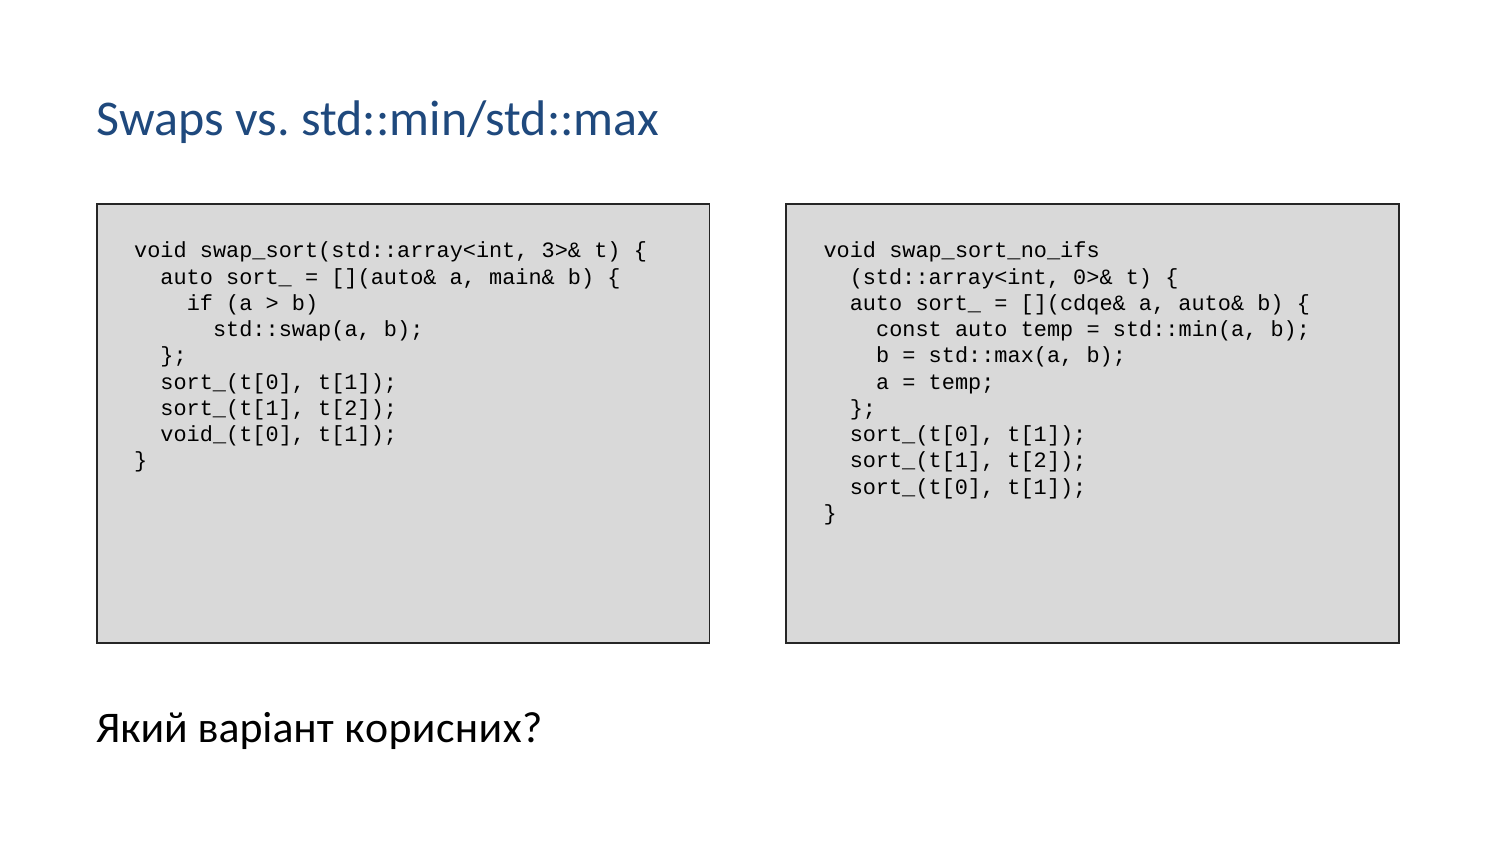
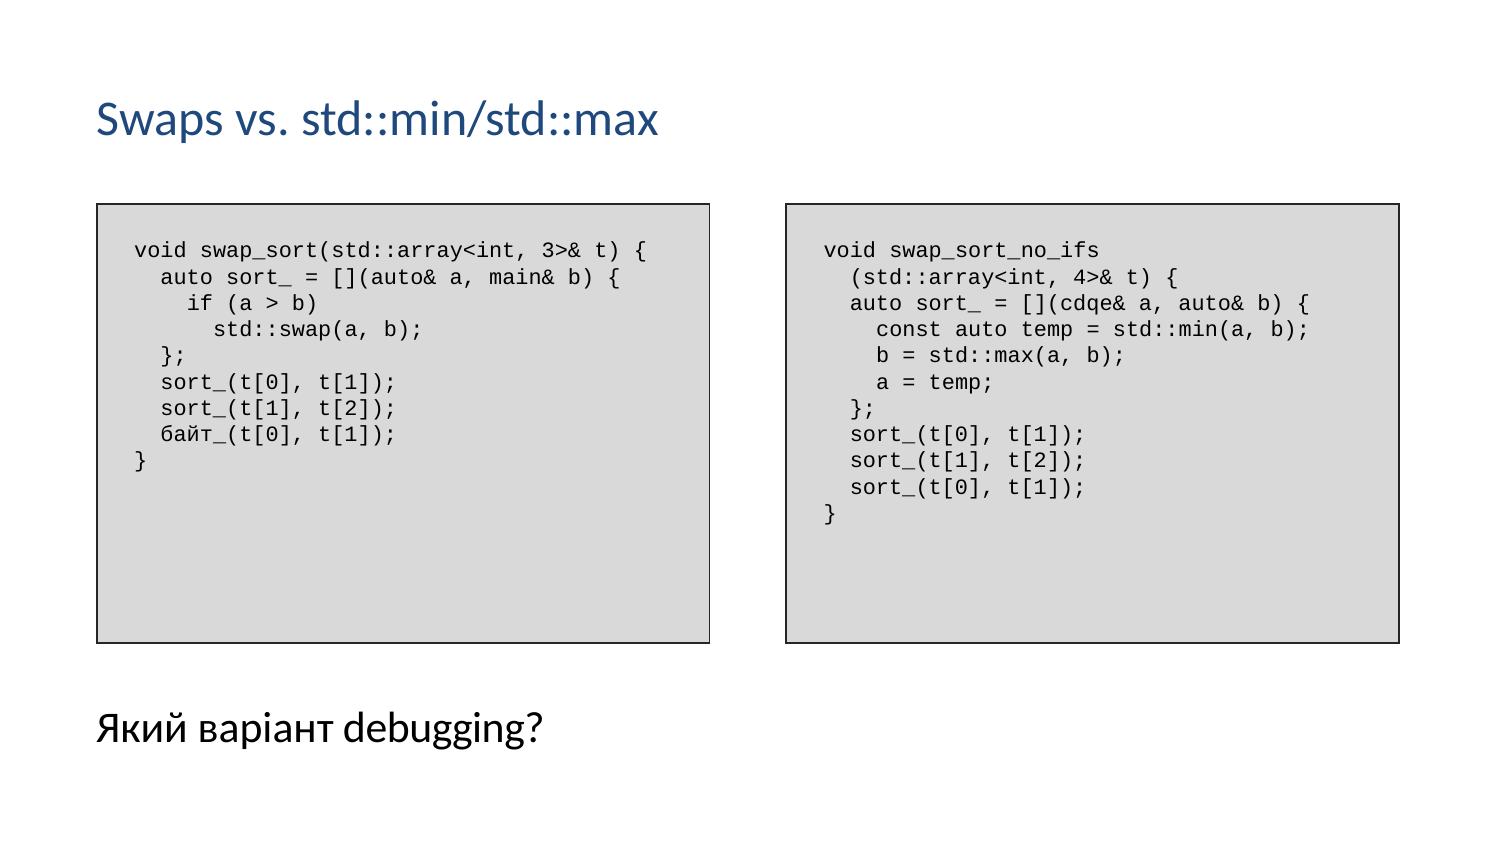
0>&: 0>& -> 4>&
void_(t[0: void_(t[0 -> байт_(t[0
корисних: корисних -> debugging
